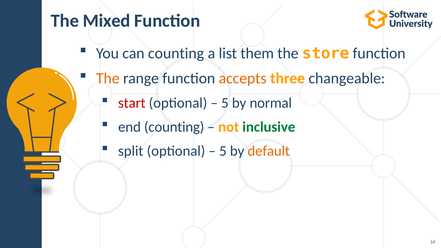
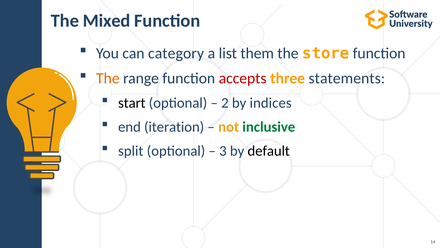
can counting: counting -> category
accepts colour: orange -> red
changeable: changeable -> statements
start colour: red -> black
5 at (225, 103): 5 -> 2
normal: normal -> indices
end counting: counting -> iteration
5 at (223, 151): 5 -> 3
default colour: orange -> black
